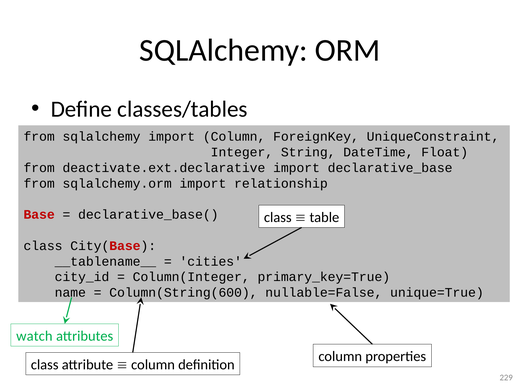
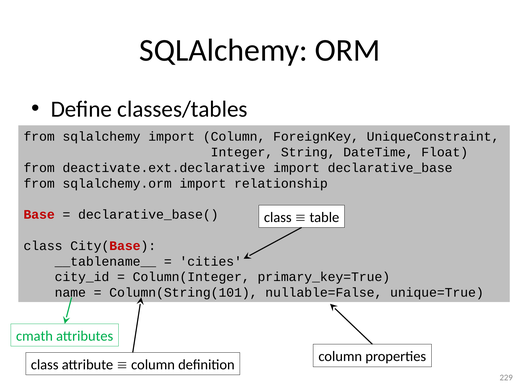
Column(String(600: Column(String(600 -> Column(String(101
watch: watch -> cmath
